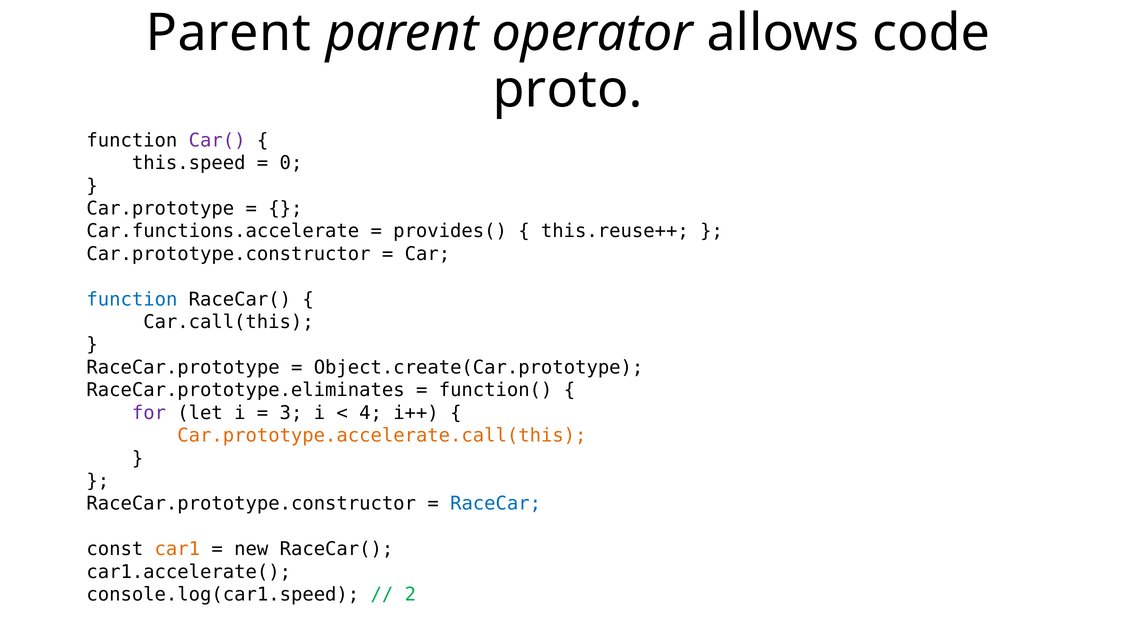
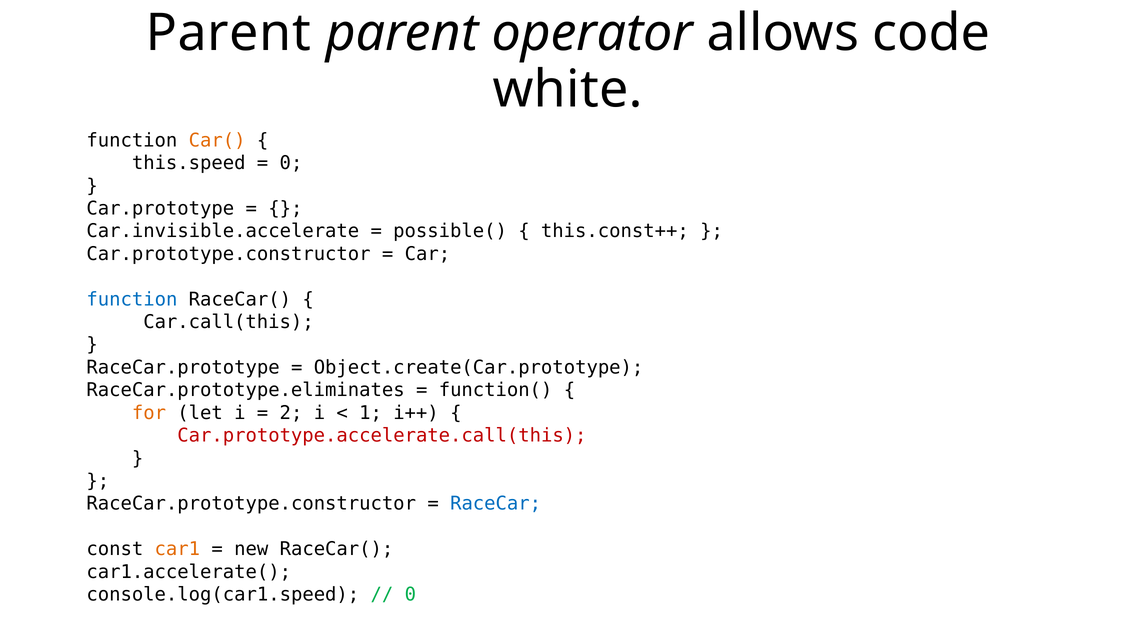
proto: proto -> white
Car( colour: purple -> orange
Car.functions.accelerate: Car.functions.accelerate -> Car.invisible.accelerate
provides(: provides( -> possible(
this.reuse++: this.reuse++ -> this.const++
for colour: purple -> orange
3: 3 -> 2
4: 4 -> 1
Car.prototype.accelerate.call(this colour: orange -> red
2 at (410, 595): 2 -> 0
